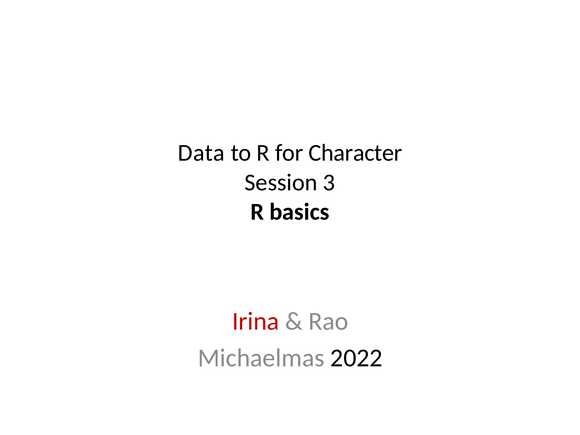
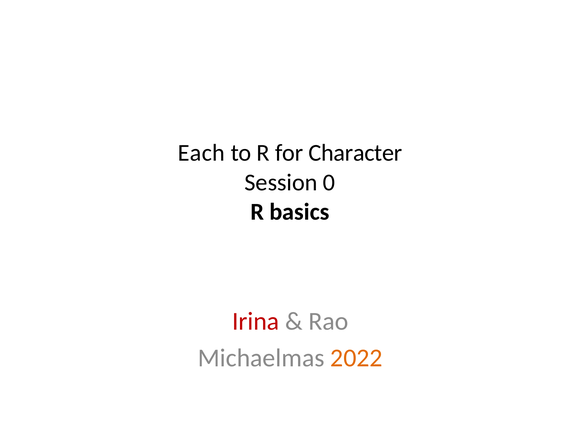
Data: Data -> Each
3: 3 -> 0
2022 colour: black -> orange
